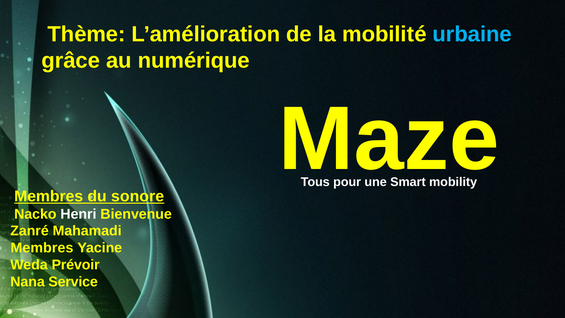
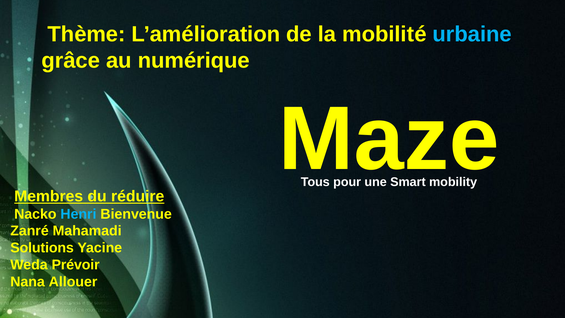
sonore: sonore -> réduire
Henri colour: white -> light blue
Membres at (42, 248): Membres -> Solutions
Service: Service -> Allouer
